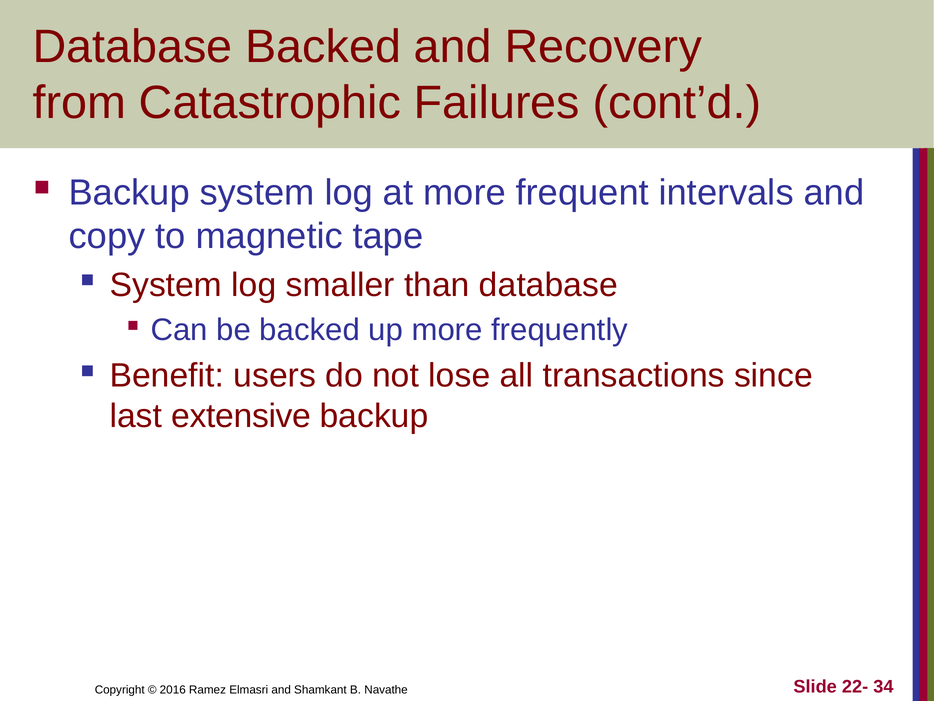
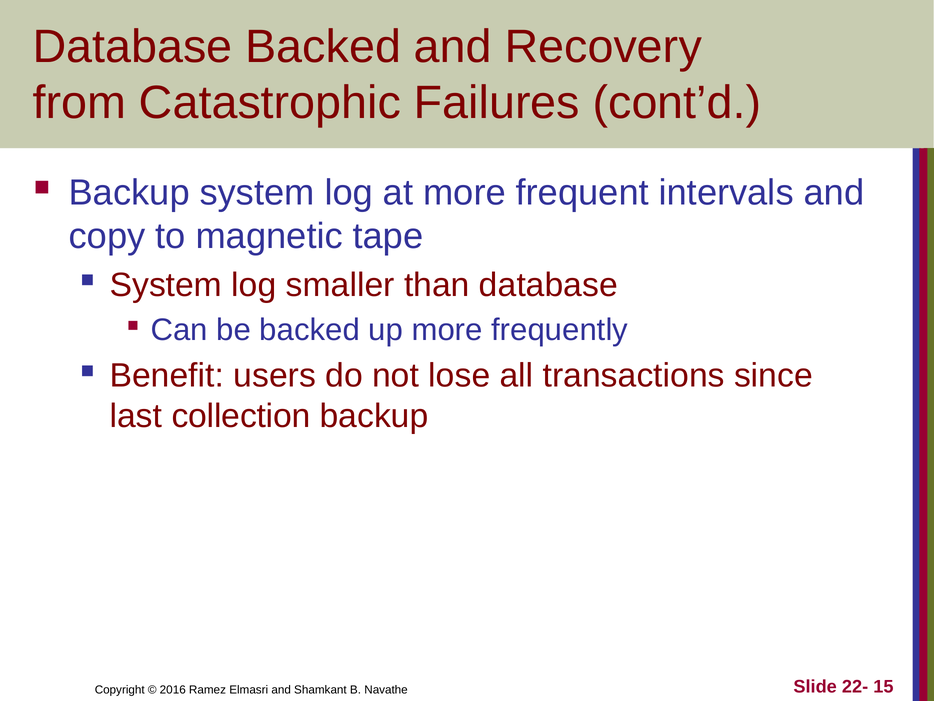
extensive: extensive -> collection
34: 34 -> 15
